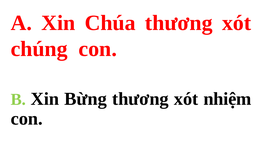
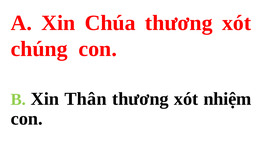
Bừng: Bừng -> Thân
